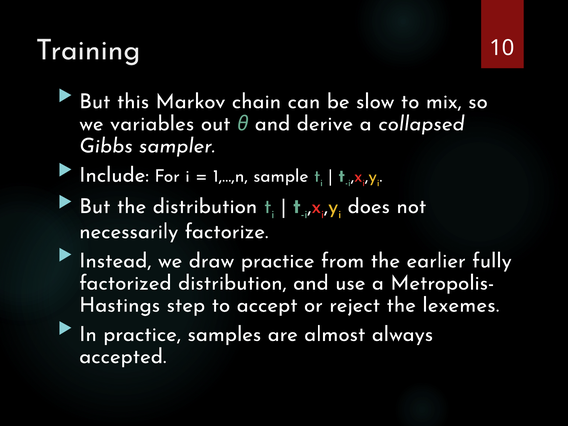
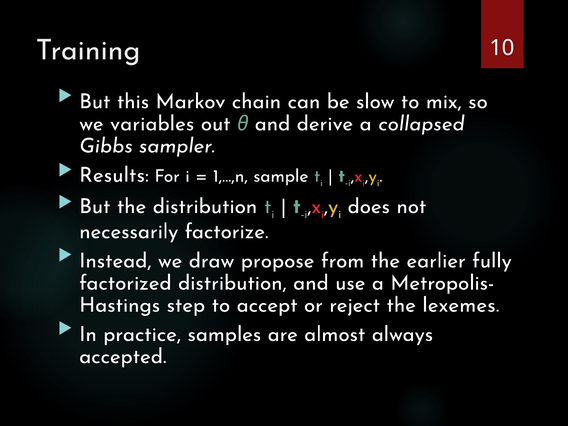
Include: Include -> Results
draw practice: practice -> propose
